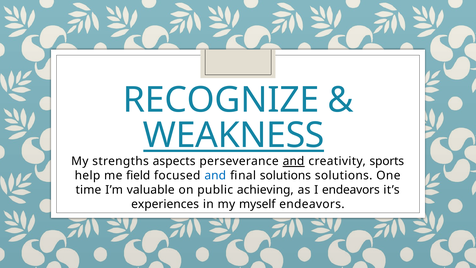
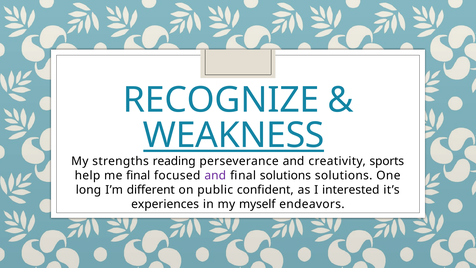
aspects: aspects -> reading
and at (294, 161) underline: present -> none
me field: field -> final
and at (215, 175) colour: blue -> purple
time: time -> long
valuable: valuable -> different
achieving: achieving -> confident
I endeavors: endeavors -> interested
